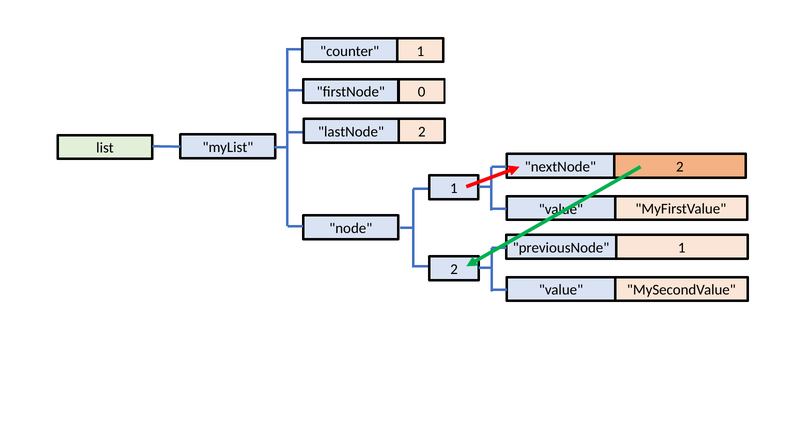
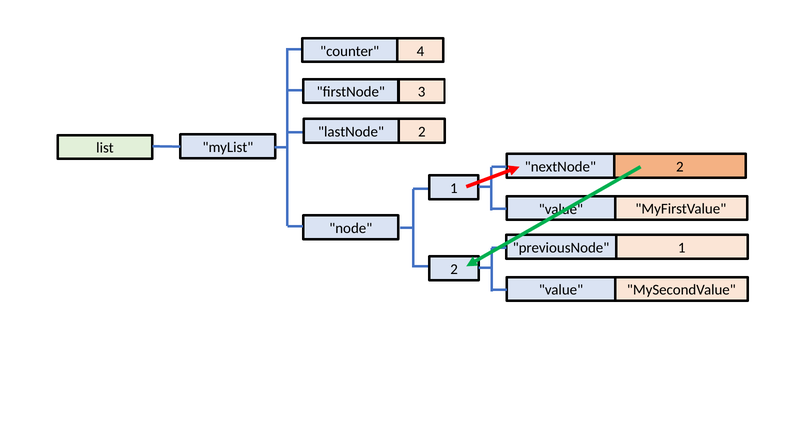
counter 1: 1 -> 4
0: 0 -> 3
